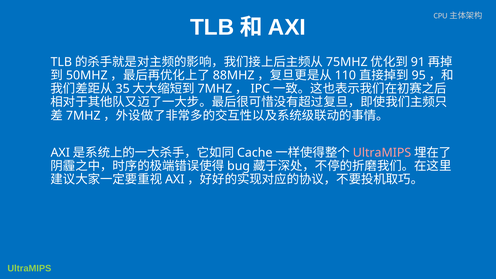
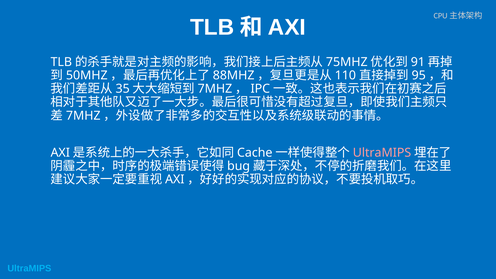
UltraMIPS at (29, 269) colour: light green -> light blue
